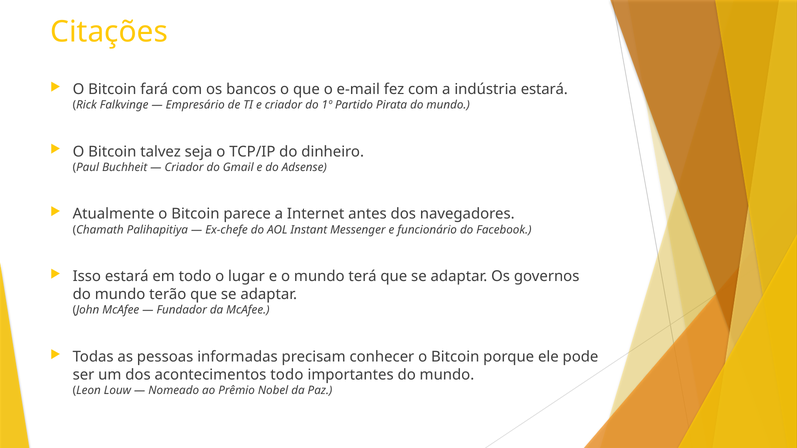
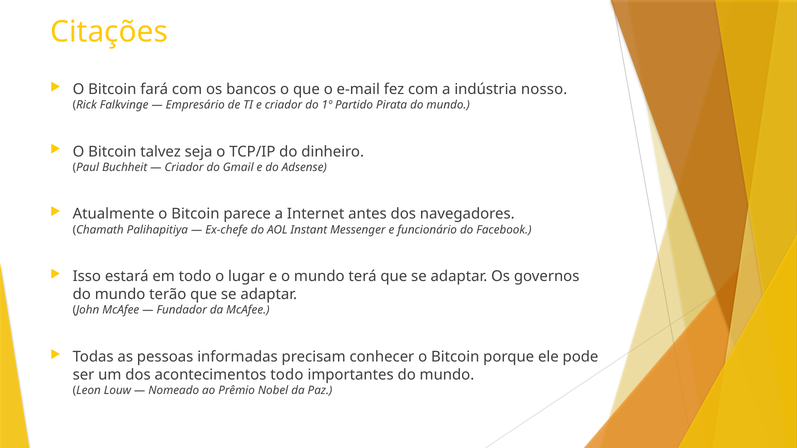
indústria estará: estará -> nosso
